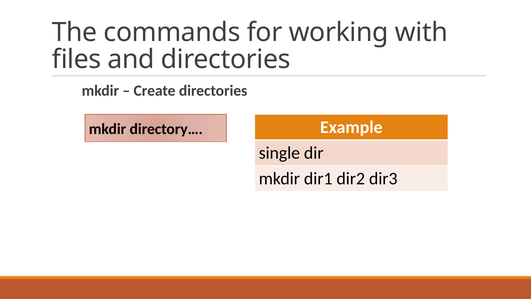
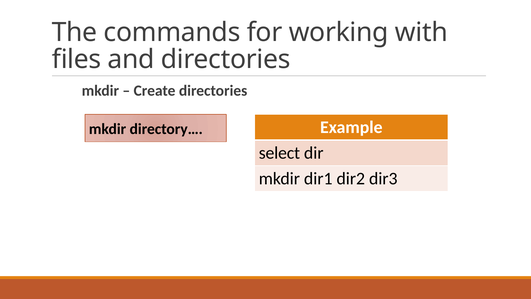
single: single -> select
